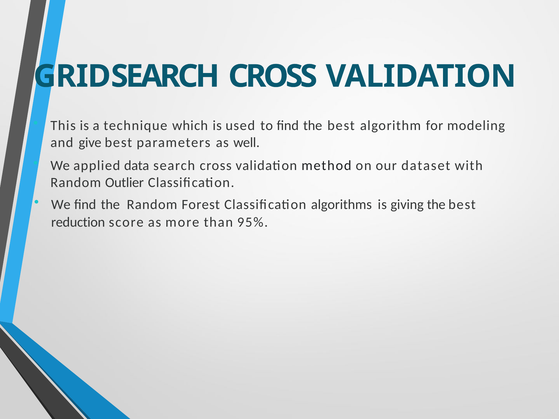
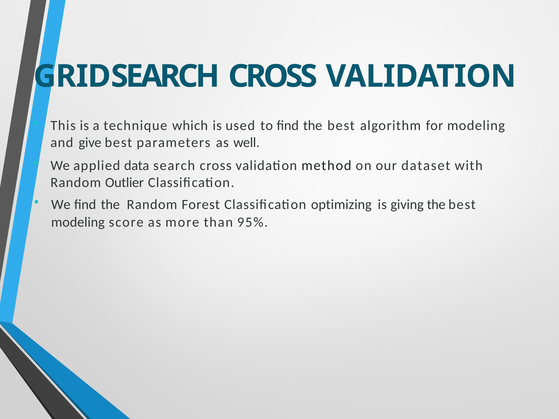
algorithms: algorithms -> optimizing
reduction at (78, 222): reduction -> modeling
